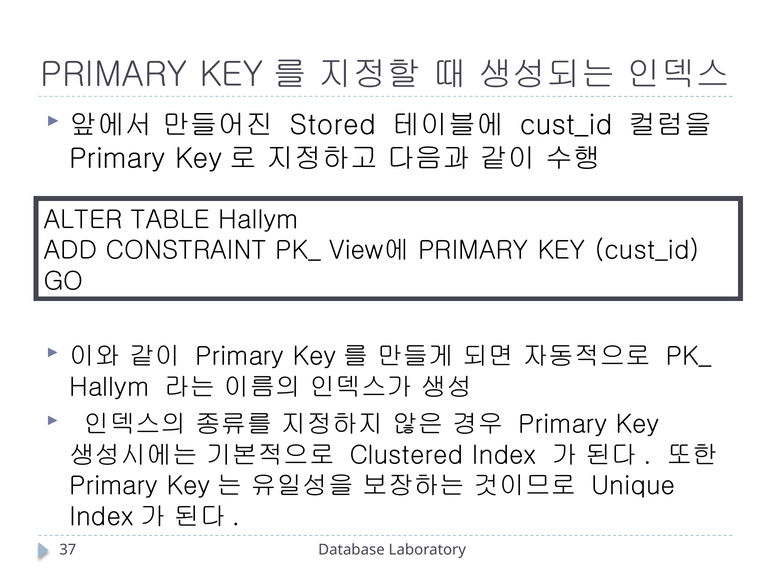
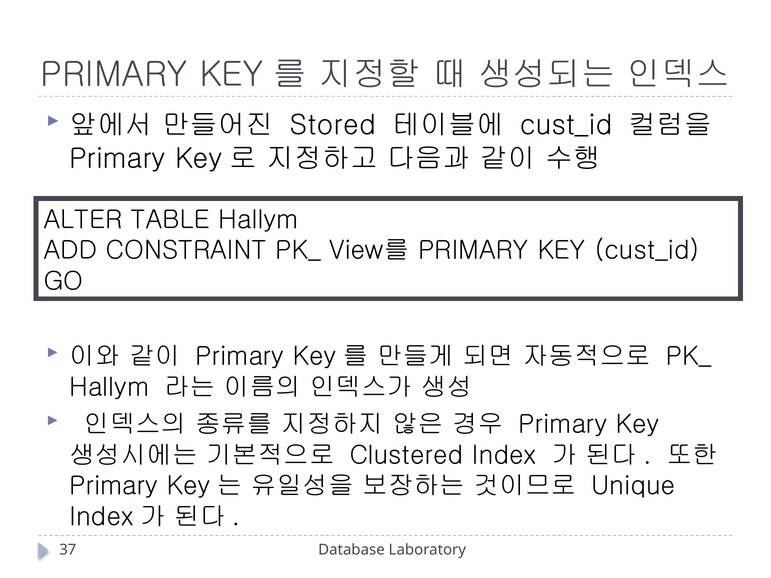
View에: View에 -> View를
